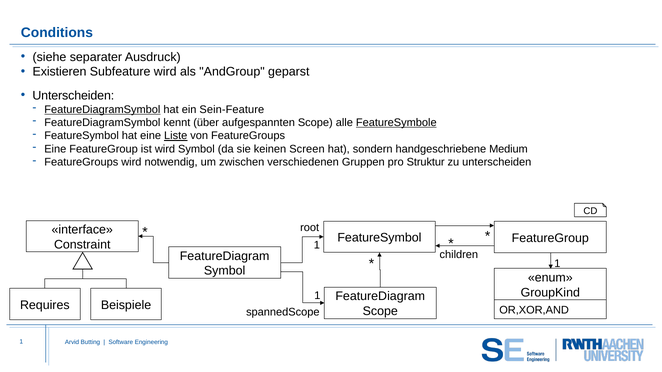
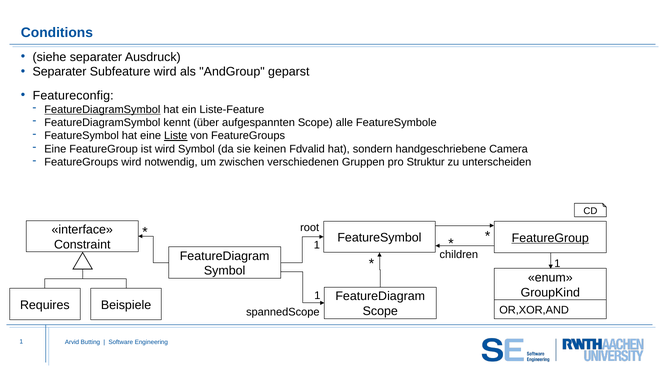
Existieren at (59, 72): Existieren -> Separater
Unterscheiden at (73, 96): Unterscheiden -> Featureconfig
Sein-Feature: Sein-Feature -> Liste-Feature
FeatureSymbole underline: present -> none
Screen: Screen -> Fdvalid
Medium: Medium -> Camera
FeatureGroup at (550, 238) underline: none -> present
